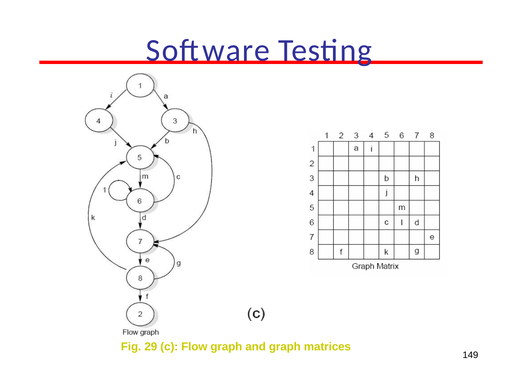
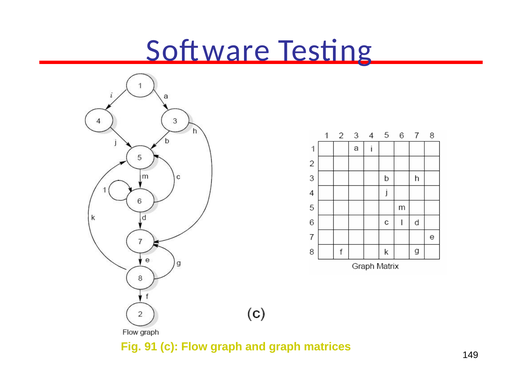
29: 29 -> 91
